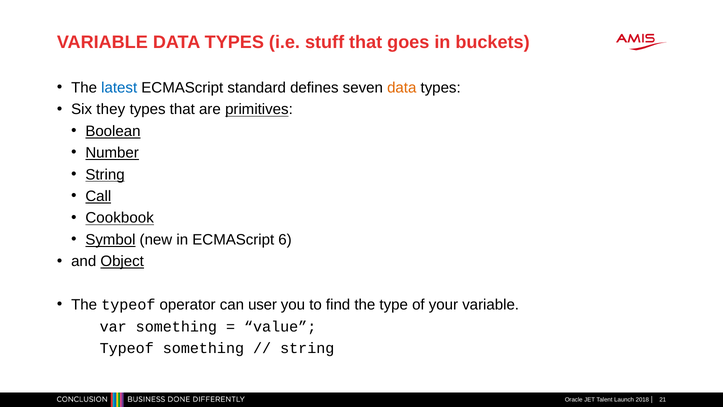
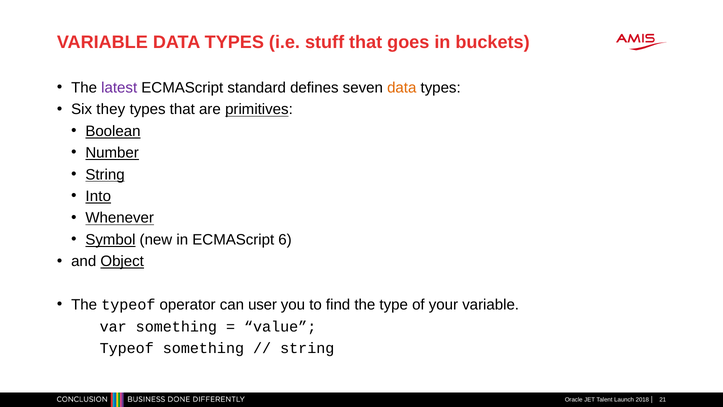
latest colour: blue -> purple
Call: Call -> Into
Cookbook: Cookbook -> Whenever
